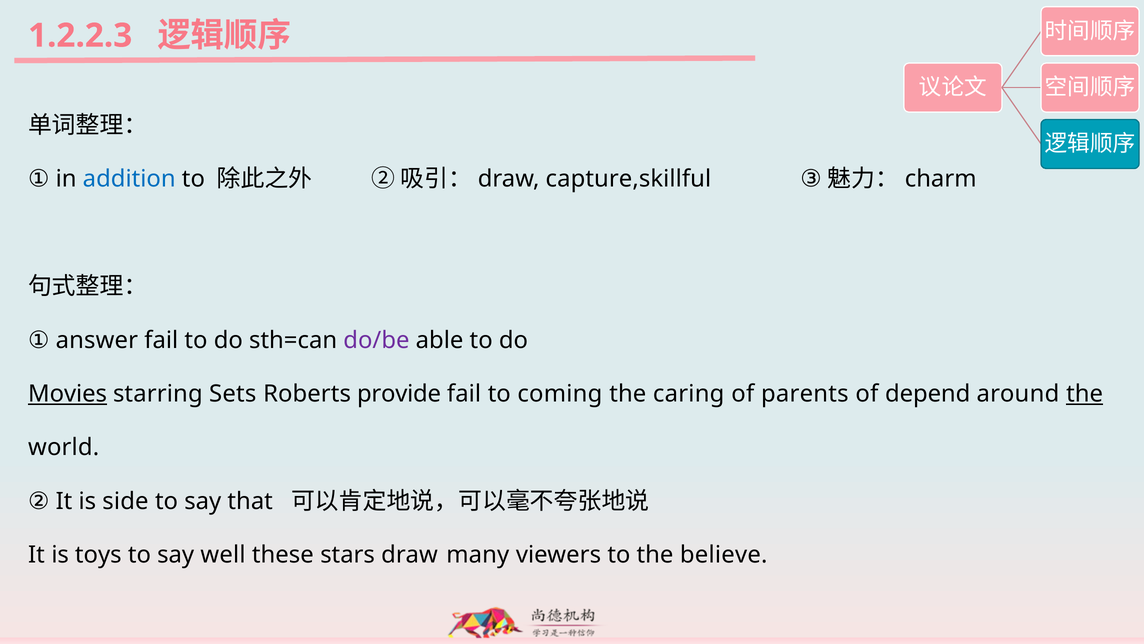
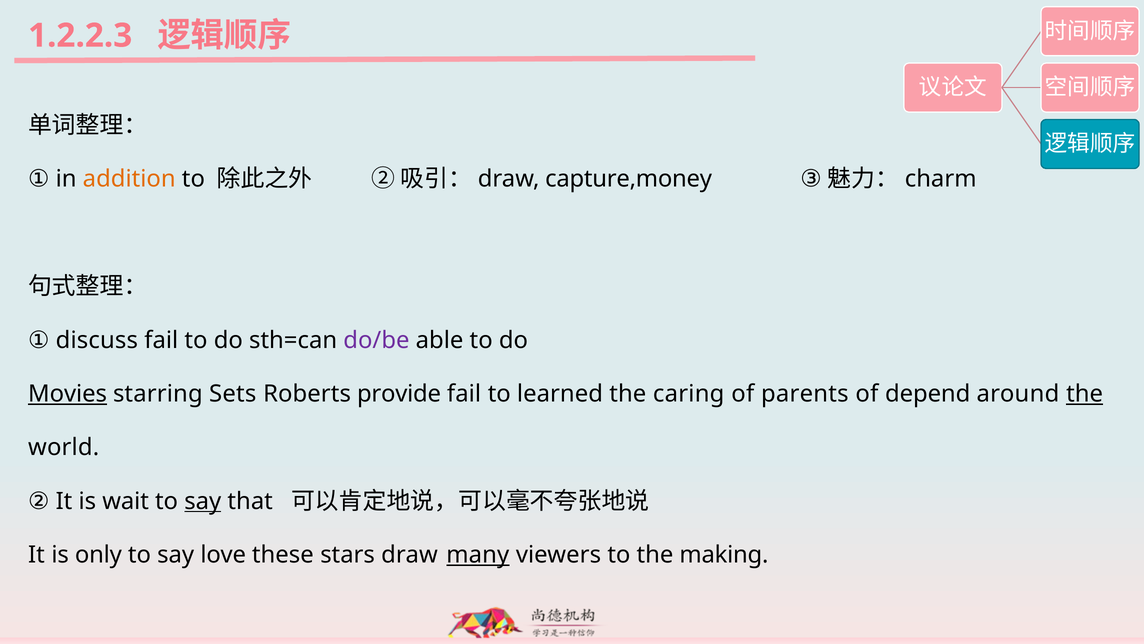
addition colour: blue -> orange
capture,skillful: capture,skillful -> capture,money
answer: answer -> discuss
coming: coming -> learned
side: side -> wait
say at (203, 501) underline: none -> present
toys: toys -> only
well: well -> love
many underline: none -> present
believe: believe -> making
